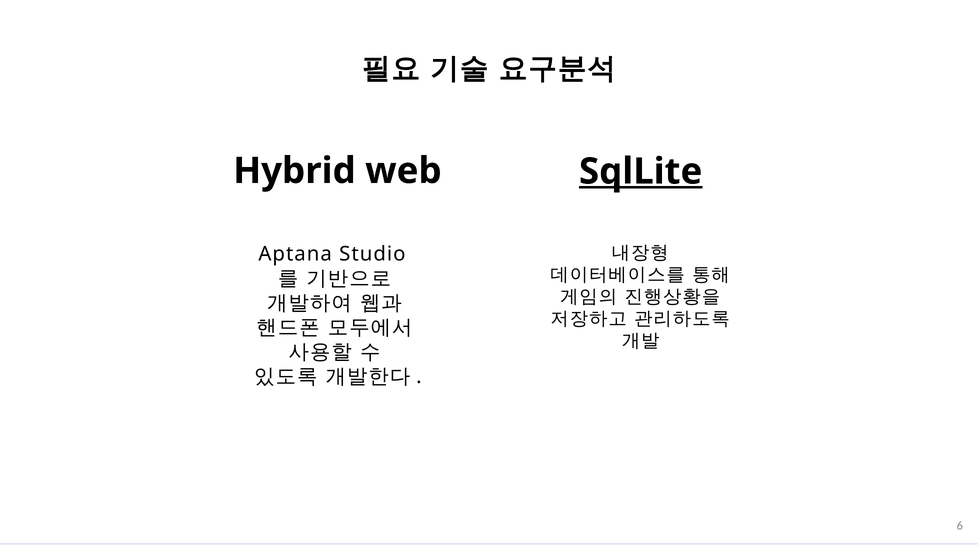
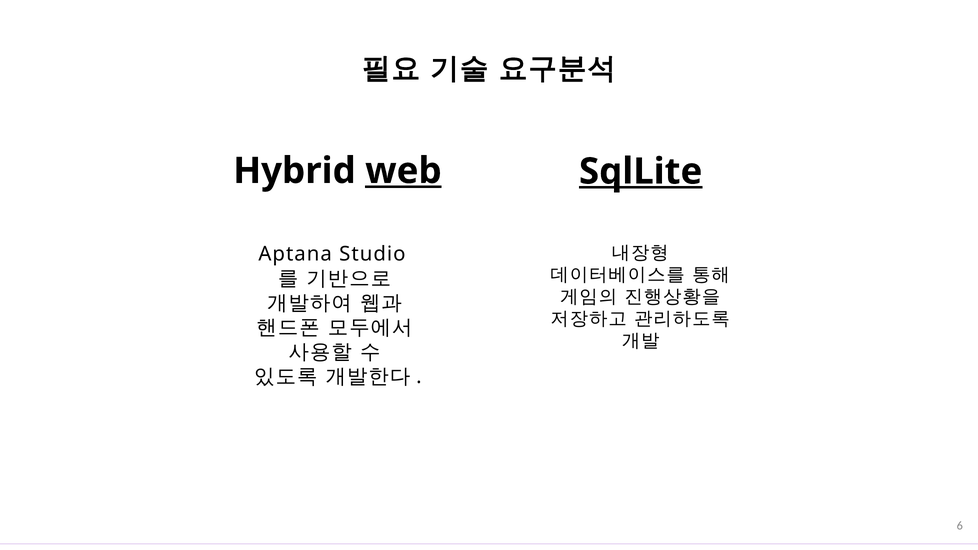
web underline: none -> present
